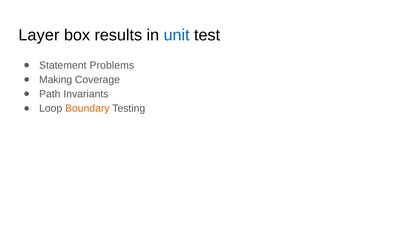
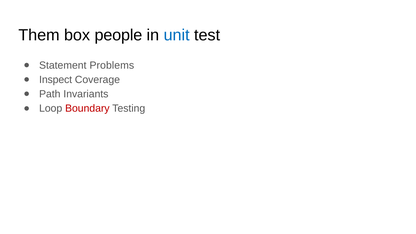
Layer: Layer -> Them
results: results -> people
Making: Making -> Inspect
Boundary colour: orange -> red
